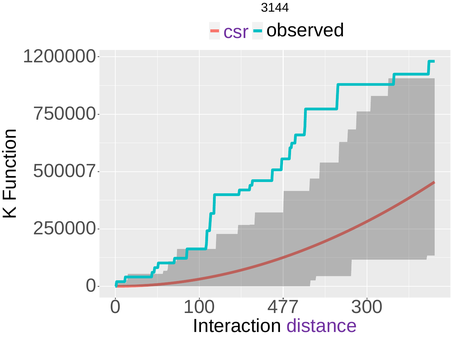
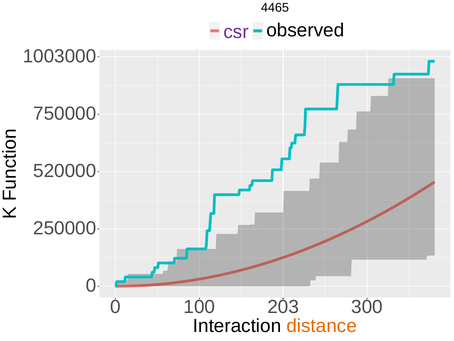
3144: 3144 -> 4465
1200000: 1200000 -> 1003000
500007: 500007 -> 520000
477: 477 -> 203
distance colour: purple -> orange
